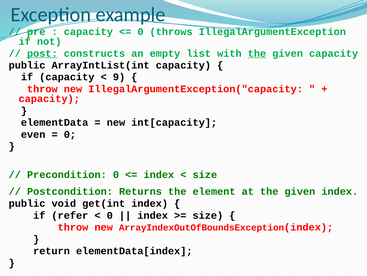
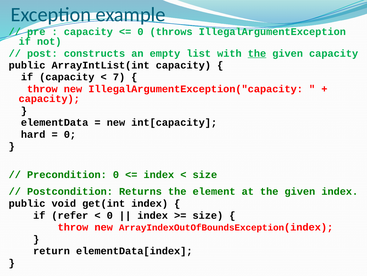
post underline: present -> none
9: 9 -> 7
even: even -> hard
